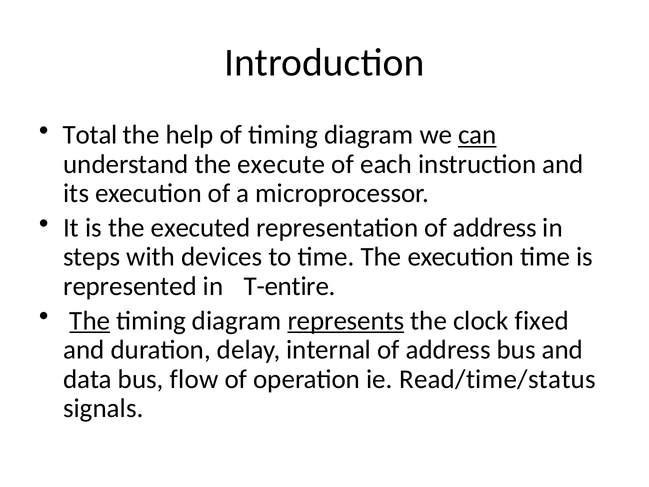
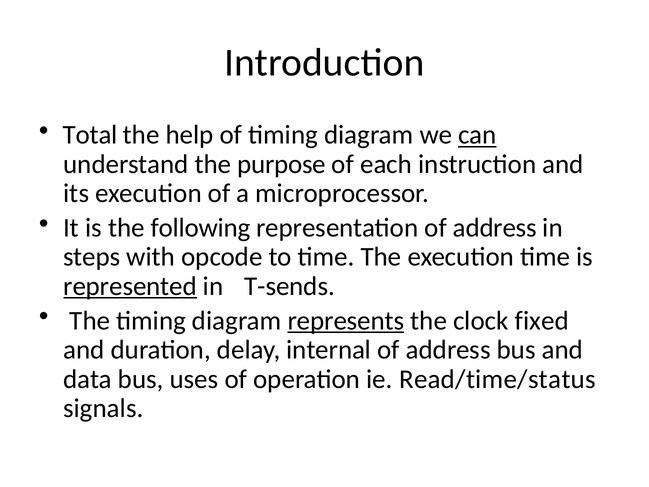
execute: execute -> purpose
executed: executed -> following
devices: devices -> opcode
represented underline: none -> present
T-entire: T-entire -> T-sends
The at (90, 321) underline: present -> none
flow: flow -> uses
